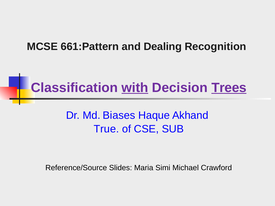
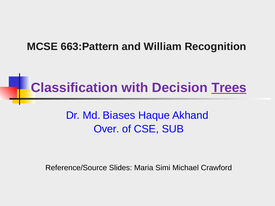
661:Pattern: 661:Pattern -> 663:Pattern
Dealing: Dealing -> William
with underline: present -> none
True: True -> Over
